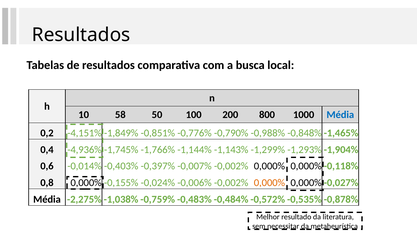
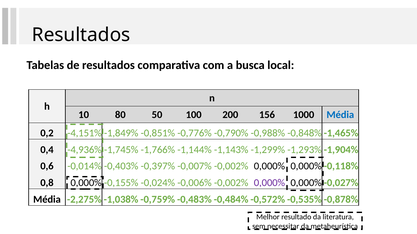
58: 58 -> 80
800: 800 -> 156
0,000% at (269, 183) colour: orange -> purple
